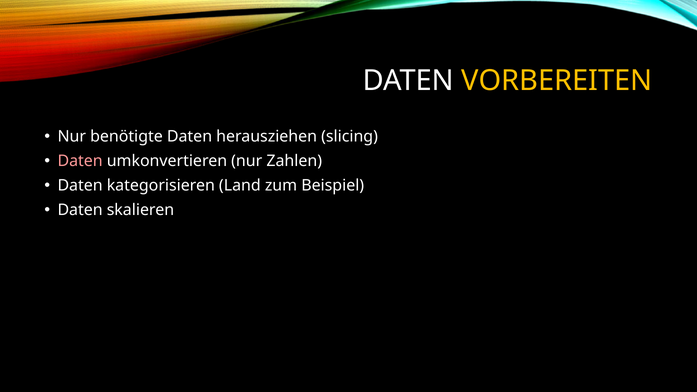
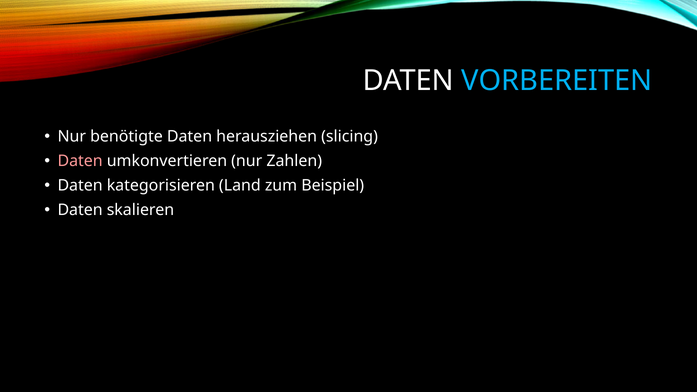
VORBEREITEN colour: yellow -> light blue
